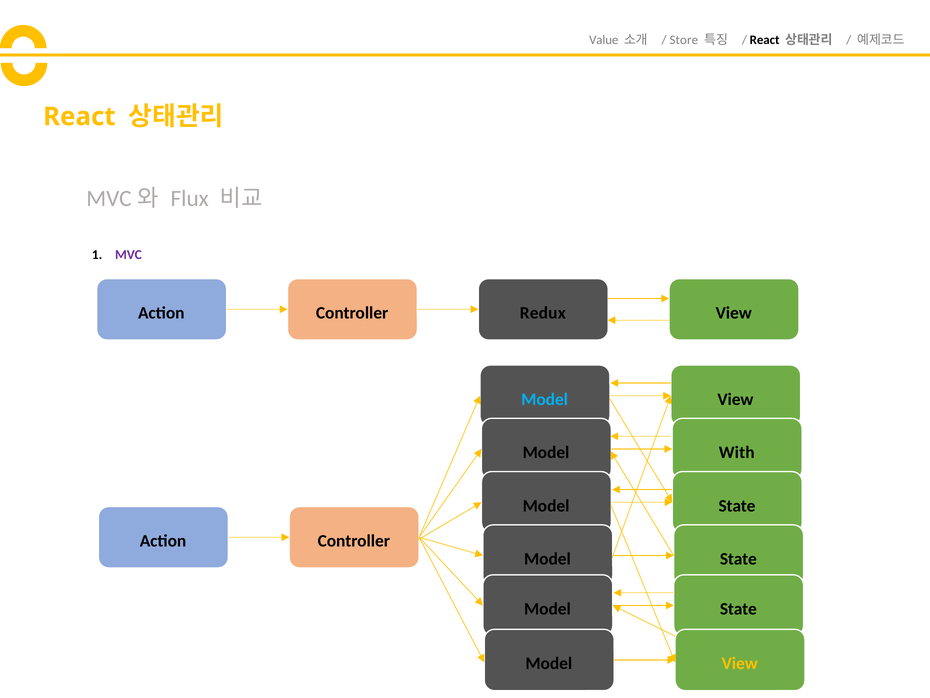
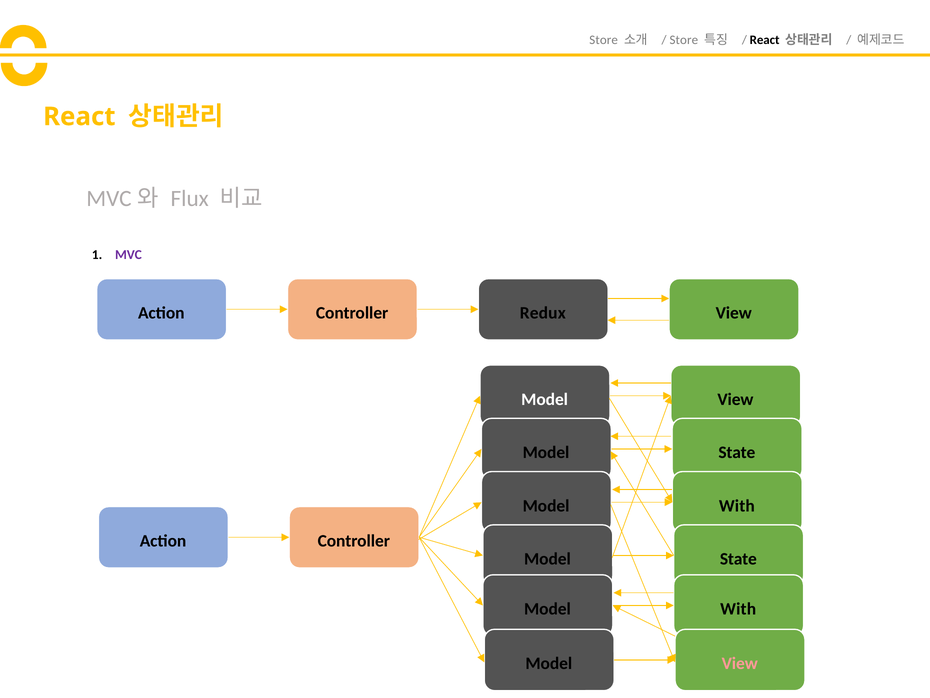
Value at (604, 40): Value -> Store
Model at (545, 399) colour: light blue -> white
With at (737, 452): With -> State
State at (737, 505): State -> With
State at (738, 609): State -> With
View at (740, 663) colour: yellow -> pink
